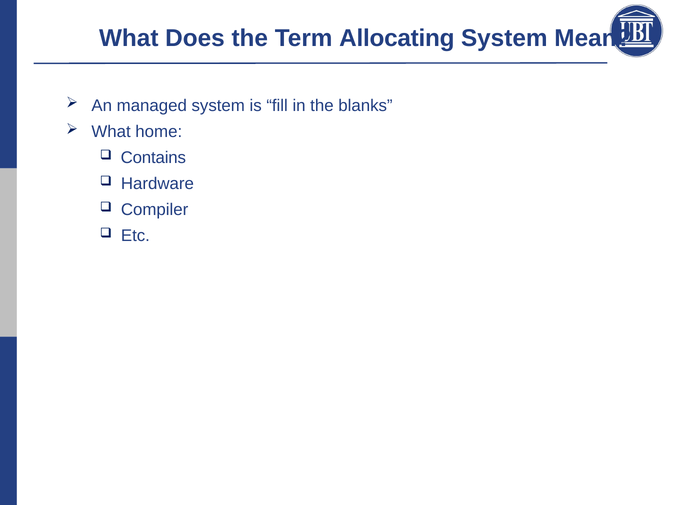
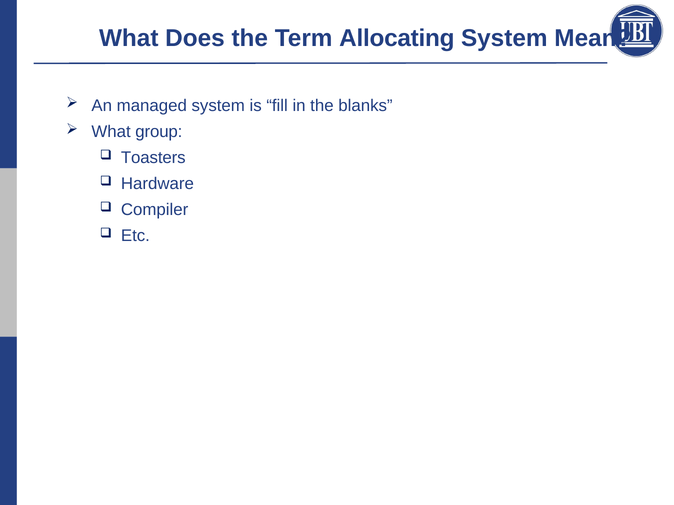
home: home -> group
Contains: Contains -> Toasters
